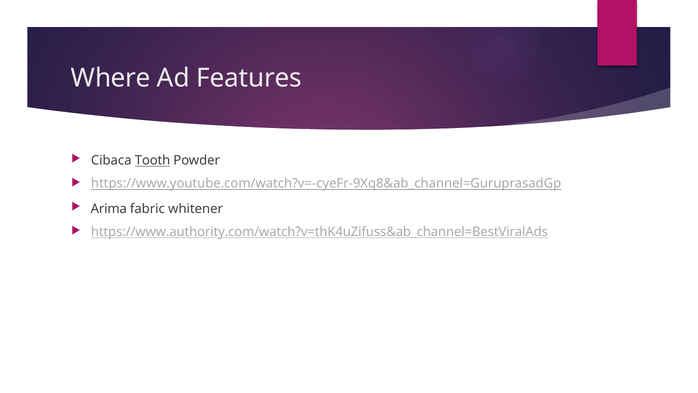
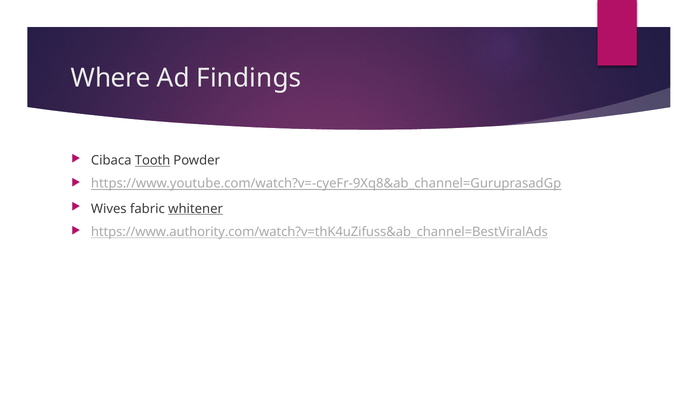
Features: Features -> Findings
Arima: Arima -> Wives
whitener underline: none -> present
